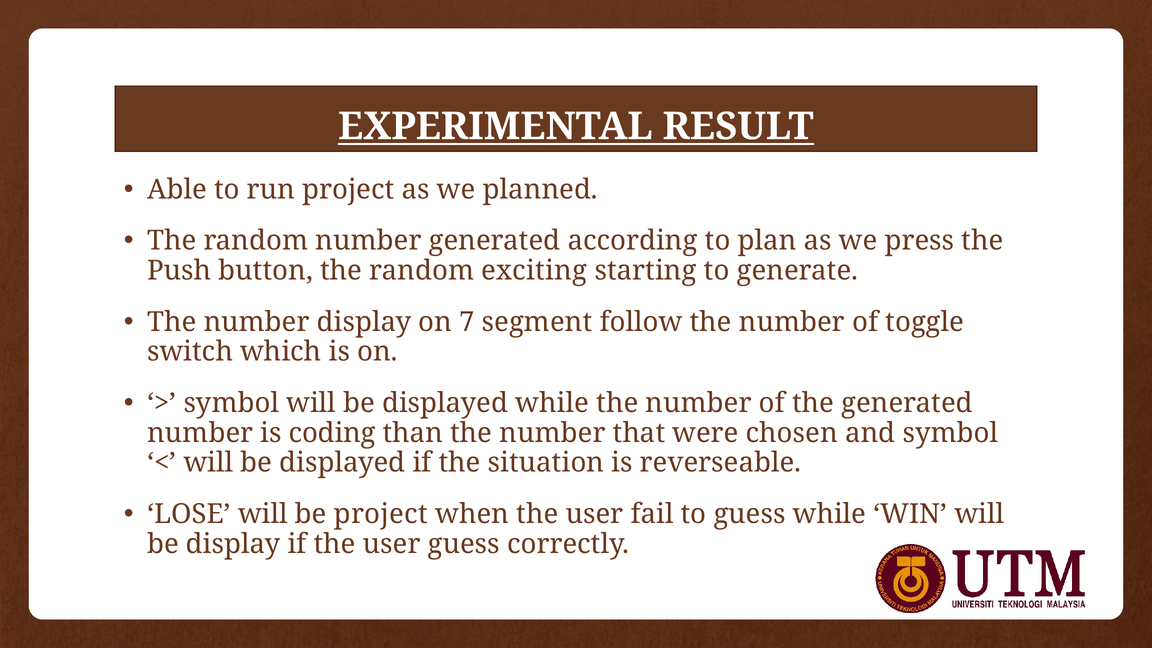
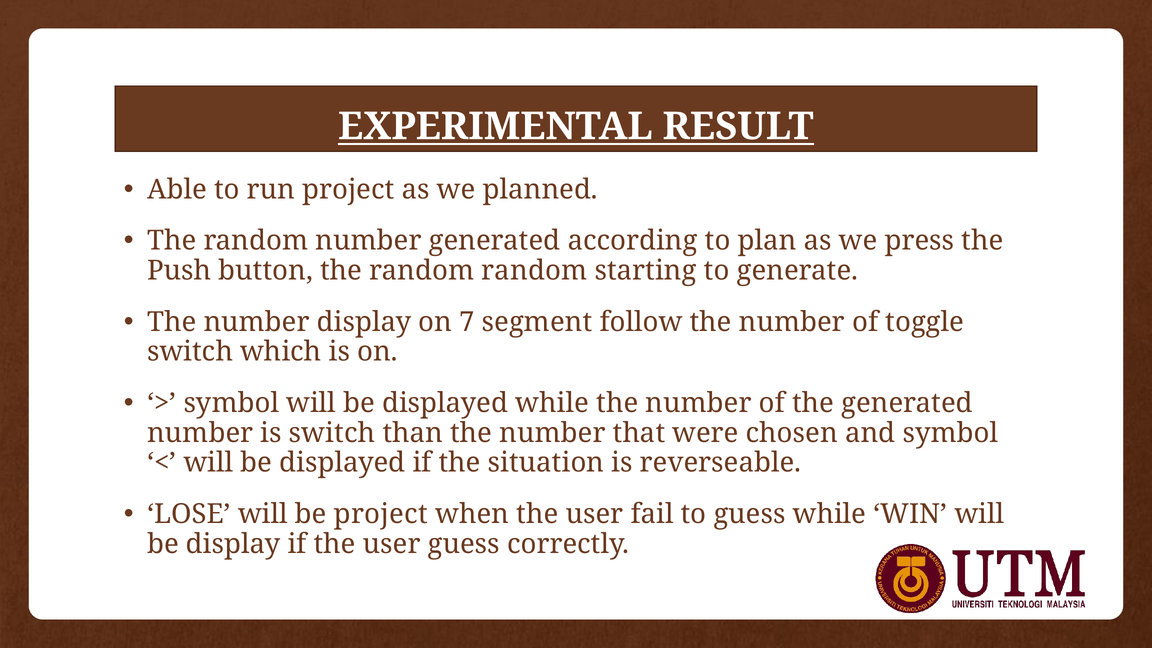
random exciting: exciting -> random
is coding: coding -> switch
